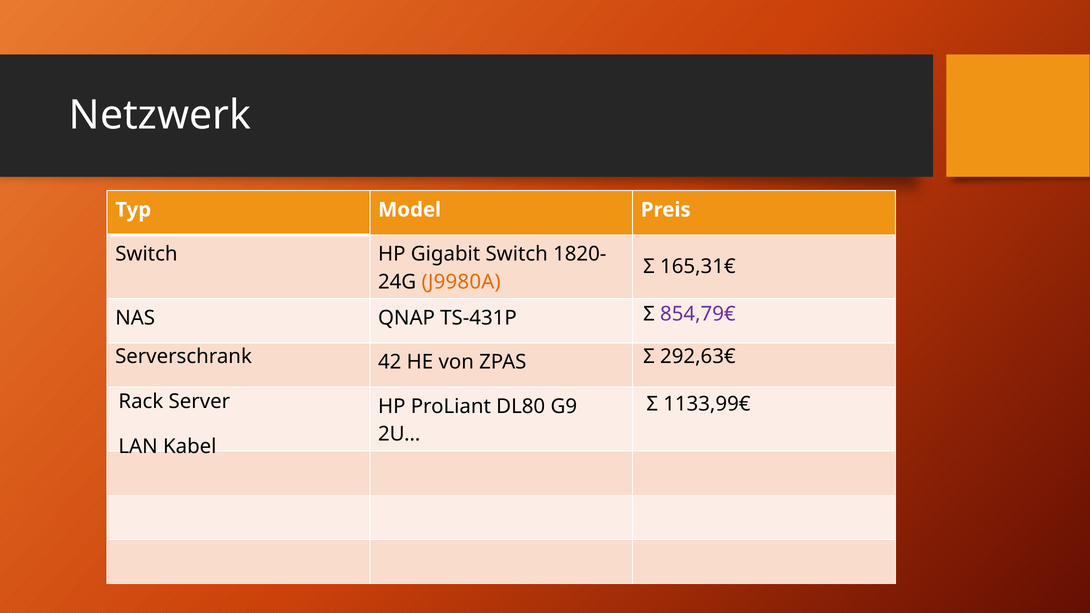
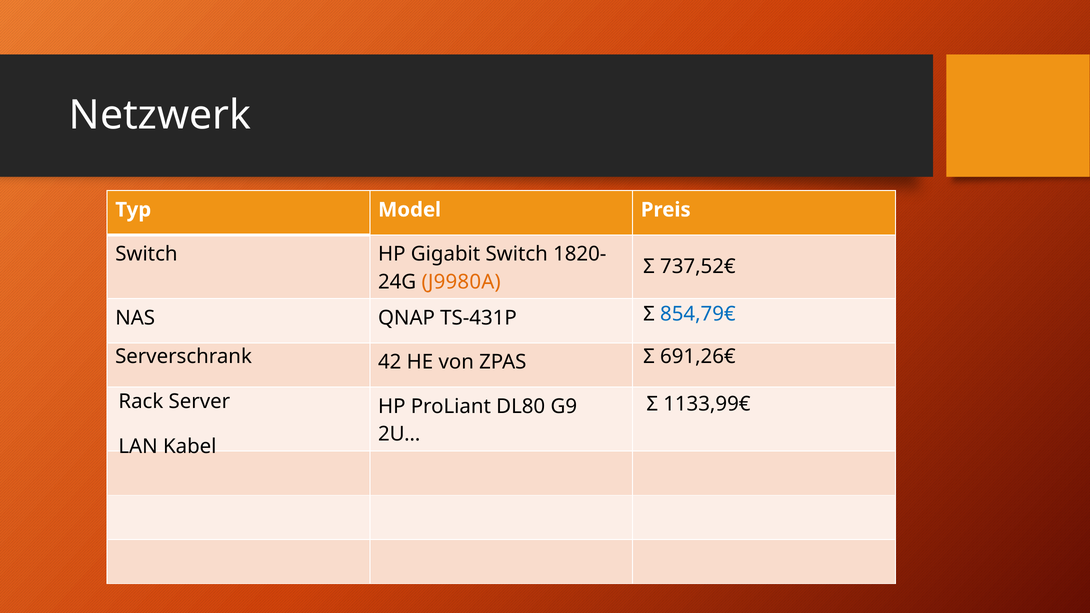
165,31€: 165,31€ -> 737,52€
854,79€ colour: purple -> blue
292,63€: 292,63€ -> 691,26€
